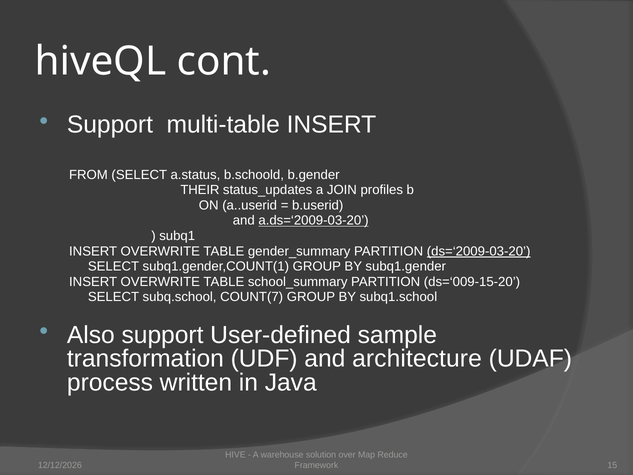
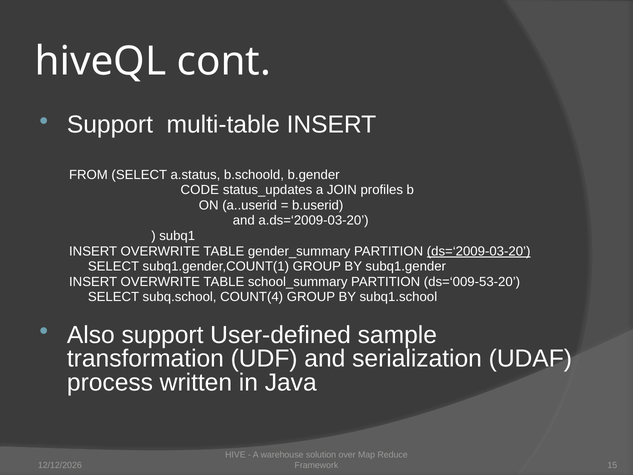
THEIR: THEIR -> CODE
a.ds=‘2009-03-20 underline: present -> none
ds=‘009-15-20: ds=‘009-15-20 -> ds=‘009-53-20
COUNT(7: COUNT(7 -> COUNT(4
architecture: architecture -> serialization
